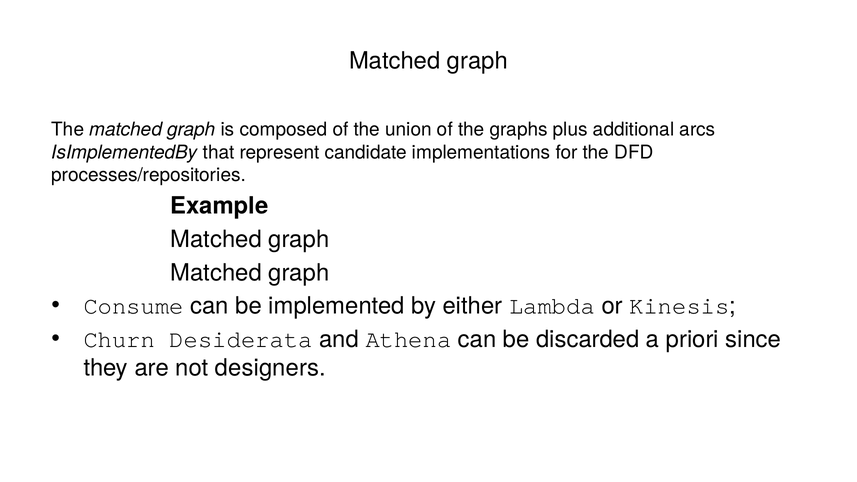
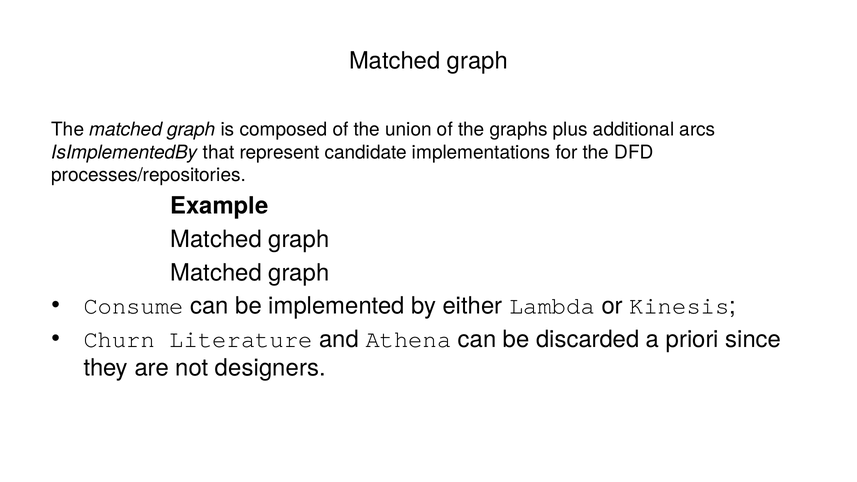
Desiderata: Desiderata -> Literature
